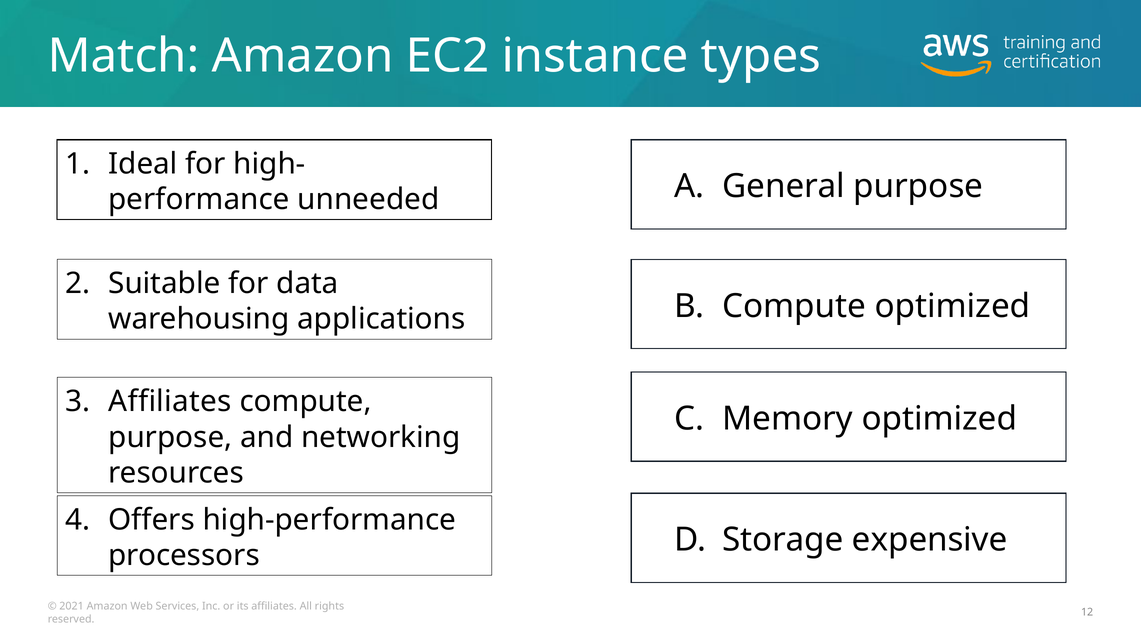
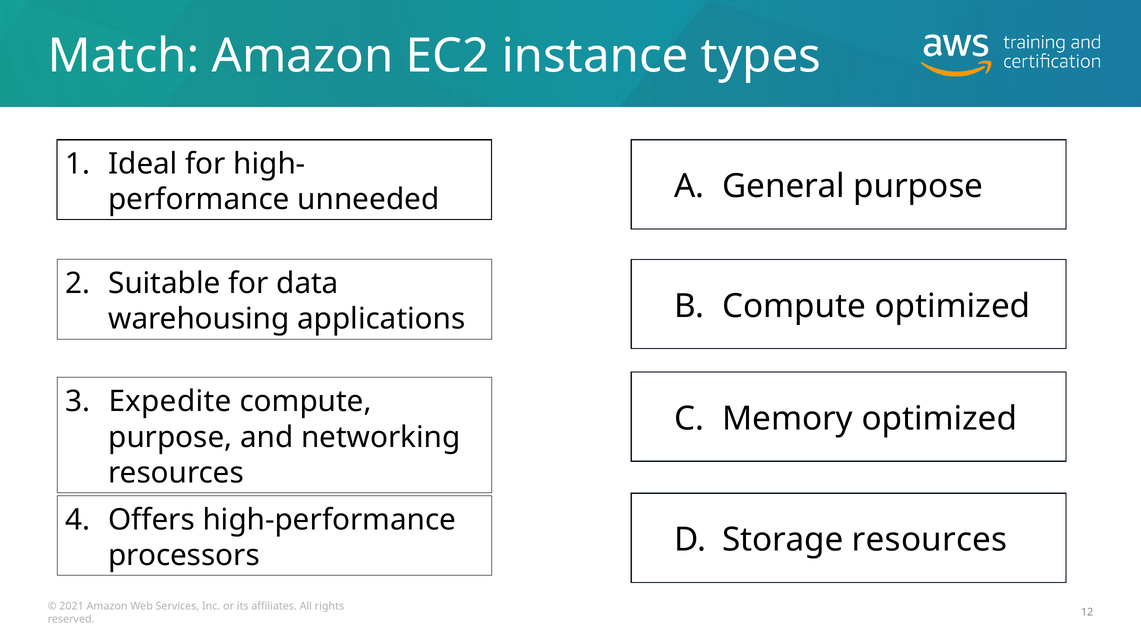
Affiliates at (170, 401): Affiliates -> Expedite
Storage expensive: expensive -> resources
